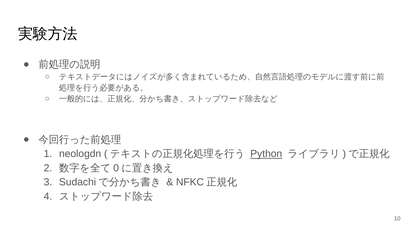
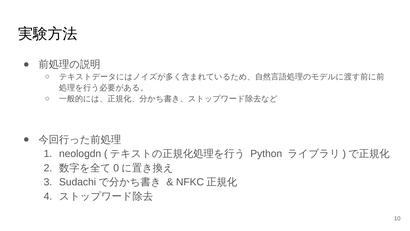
Python underline: present -> none
